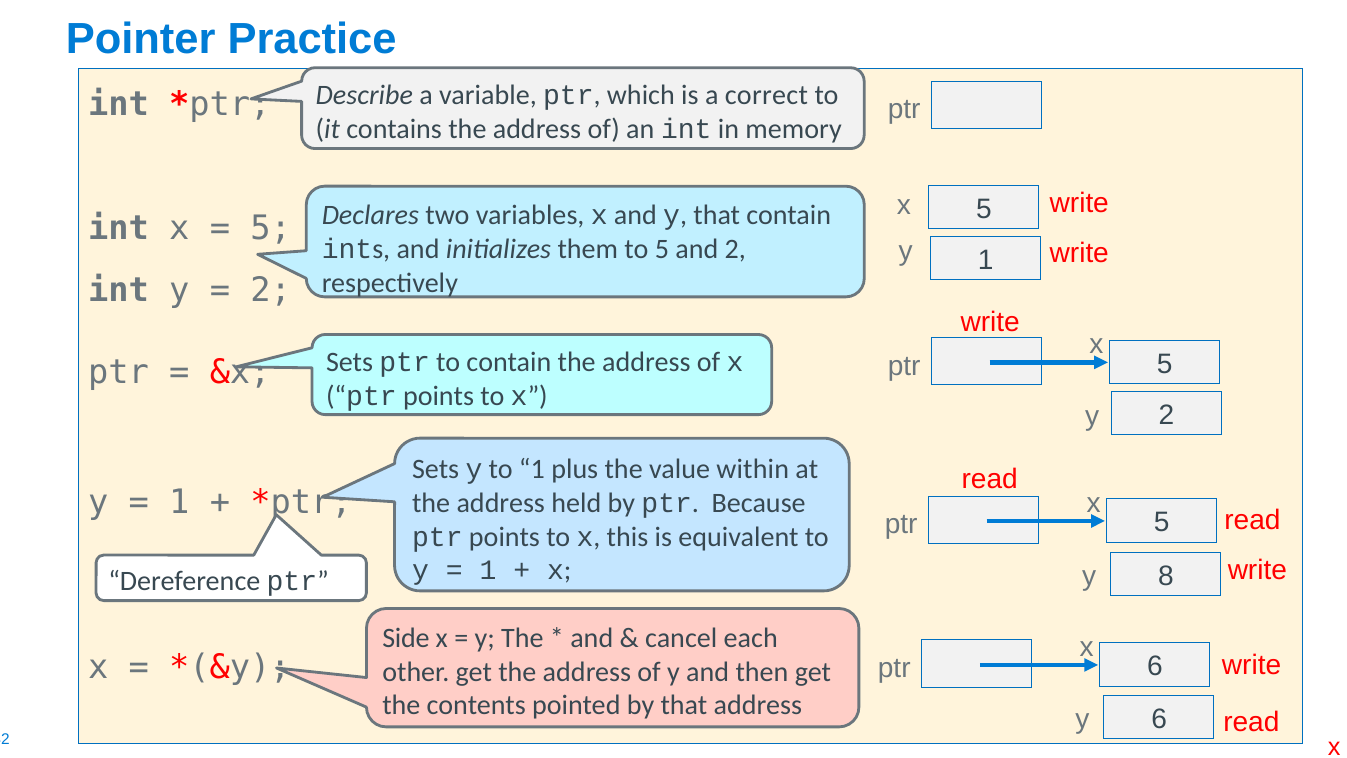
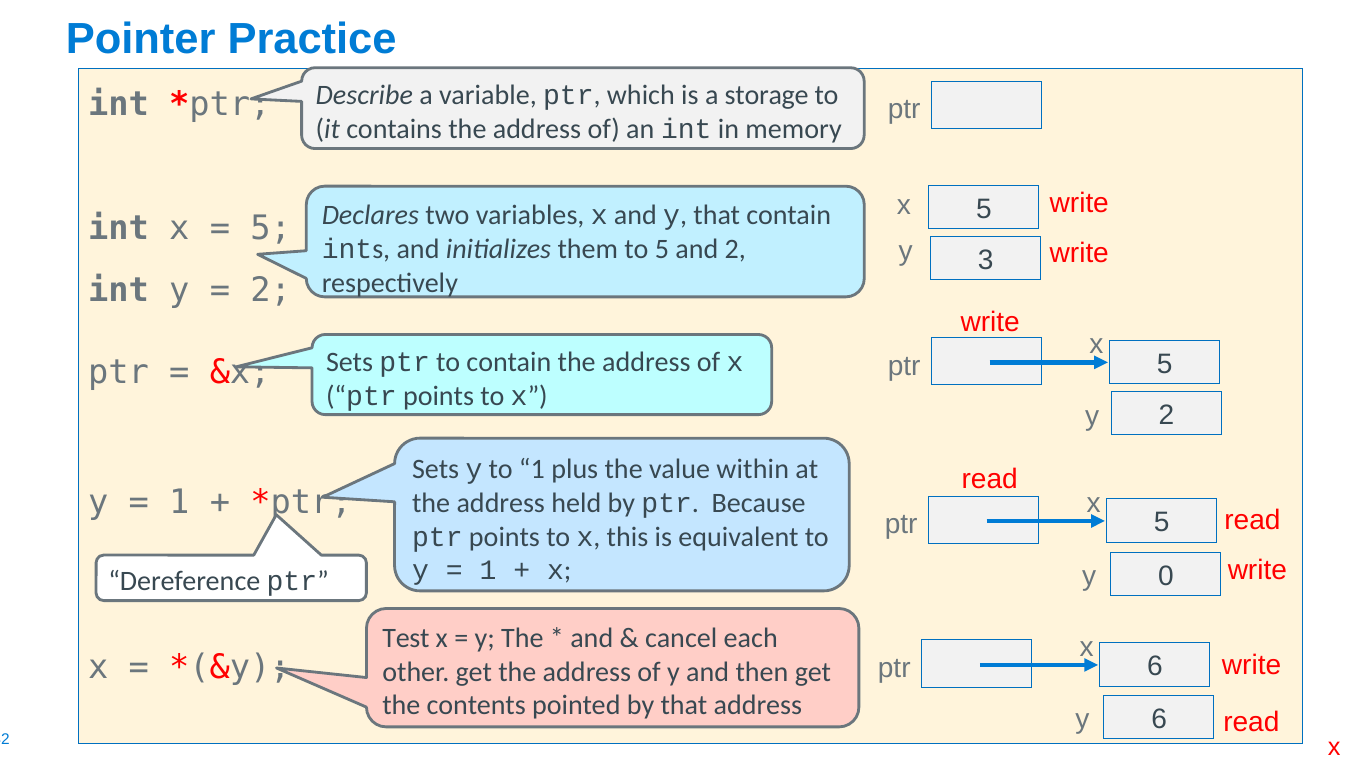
correct: correct -> storage
y 1: 1 -> 3
8: 8 -> 0
Side: Side -> Test
